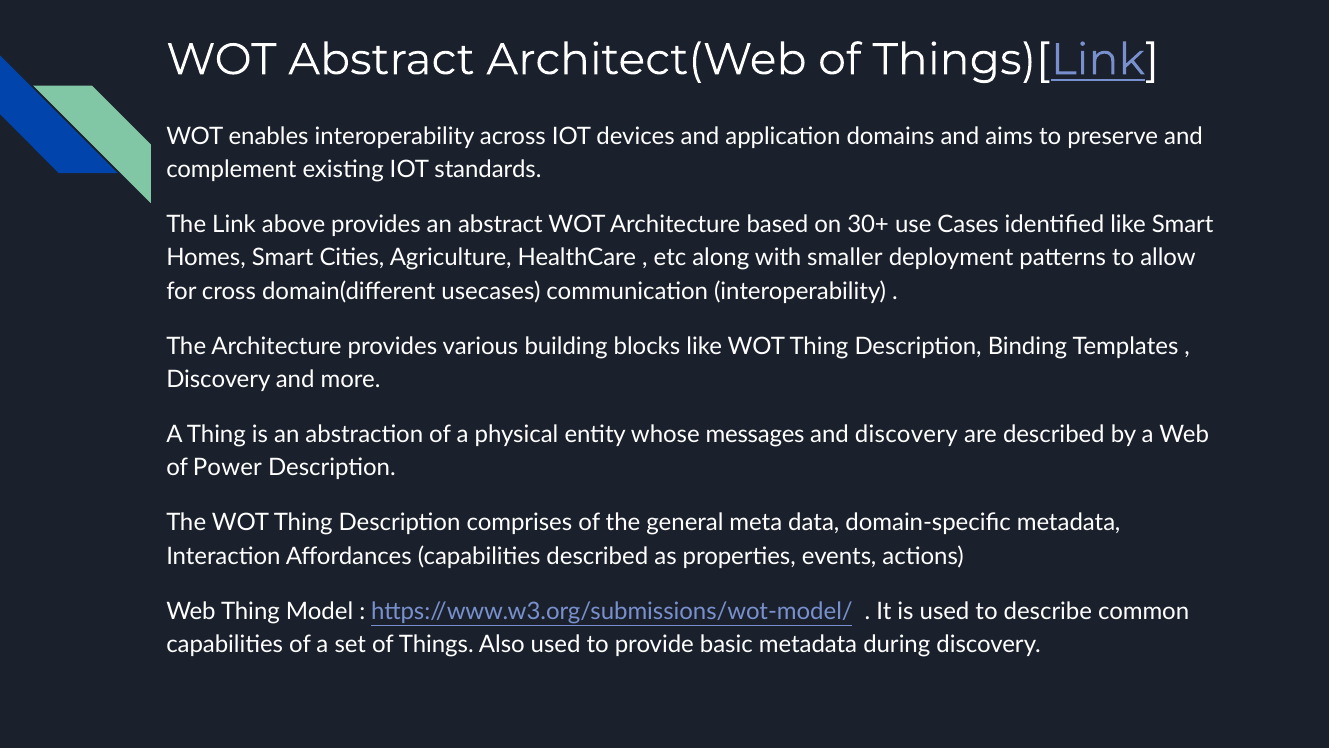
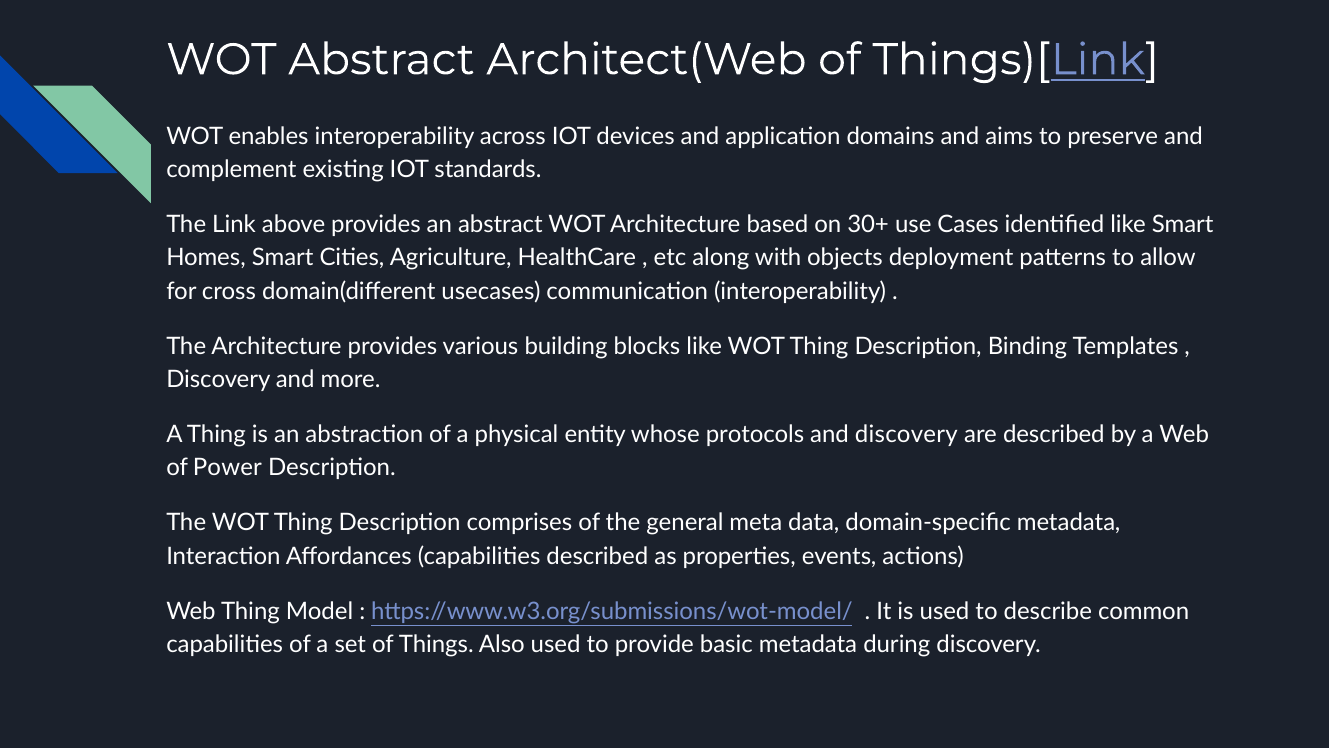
smaller: smaller -> objects
messages: messages -> protocols
